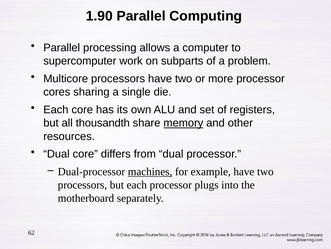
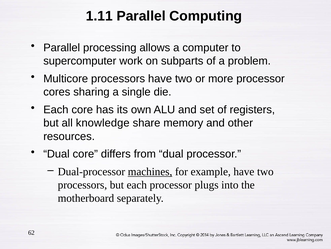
1.90: 1.90 -> 1.11
thousandth: thousandth -> knowledge
memory underline: present -> none
